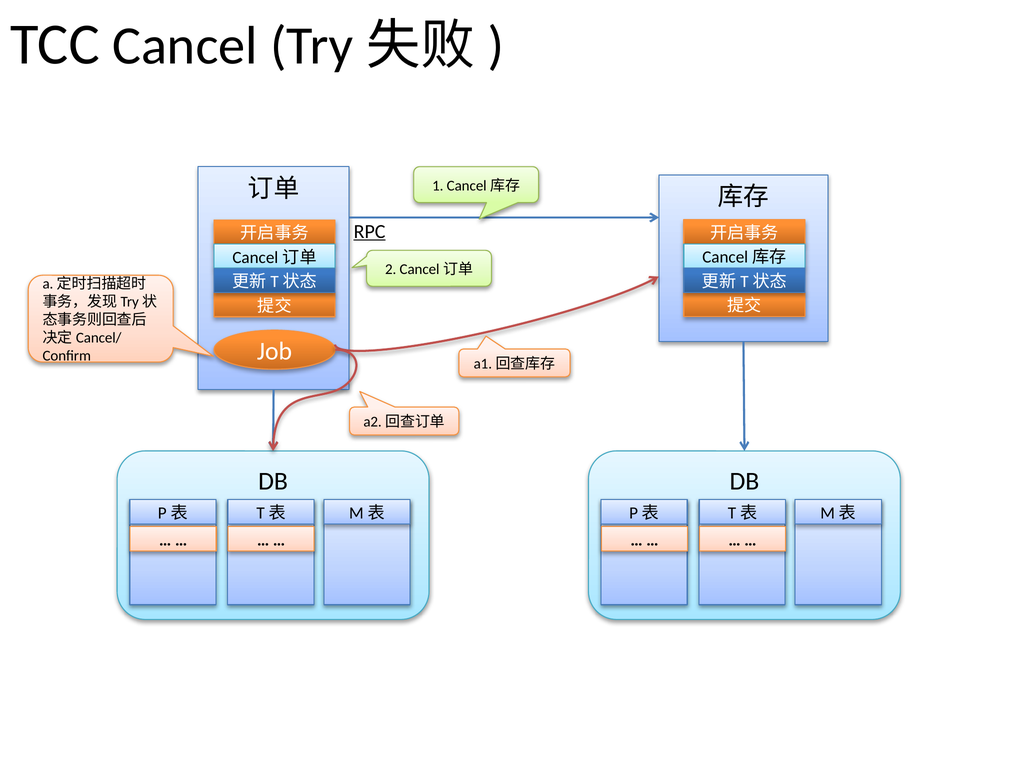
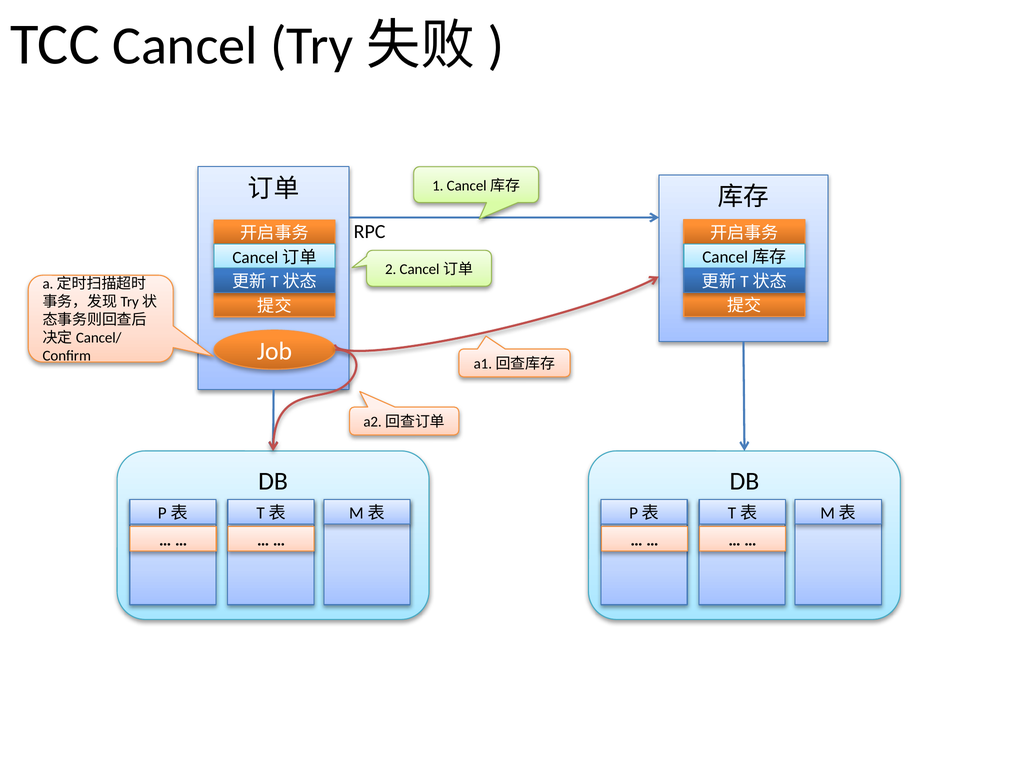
RPC underline: present -> none
